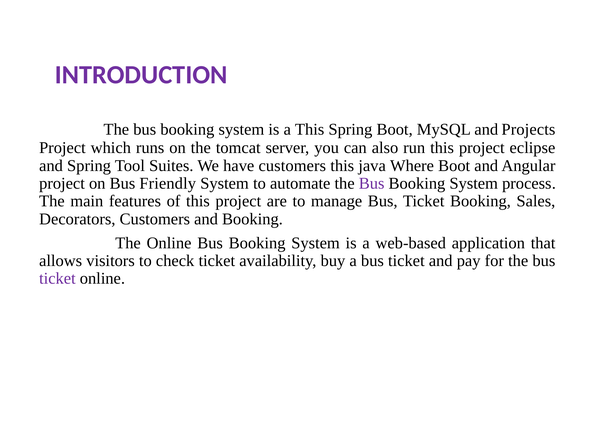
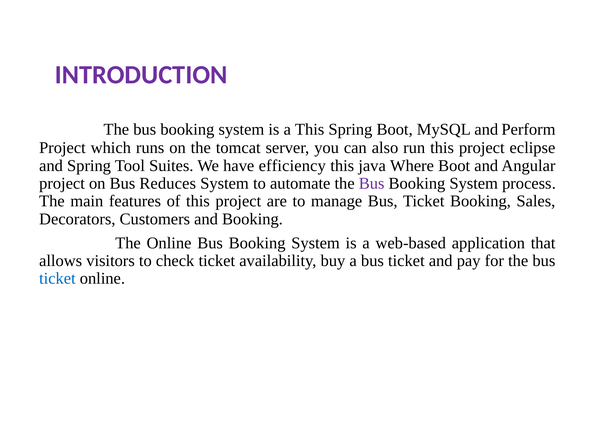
Projects: Projects -> Perform
have customers: customers -> efficiency
Friendly: Friendly -> Reduces
ticket at (57, 278) colour: purple -> blue
